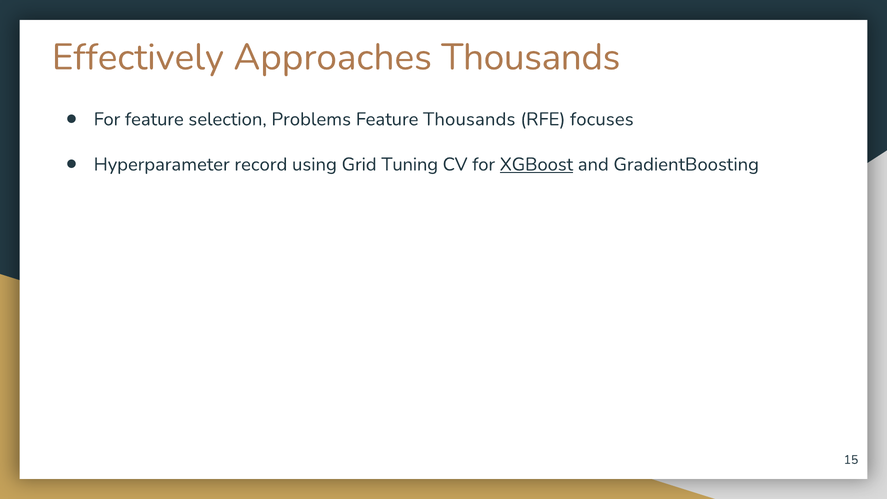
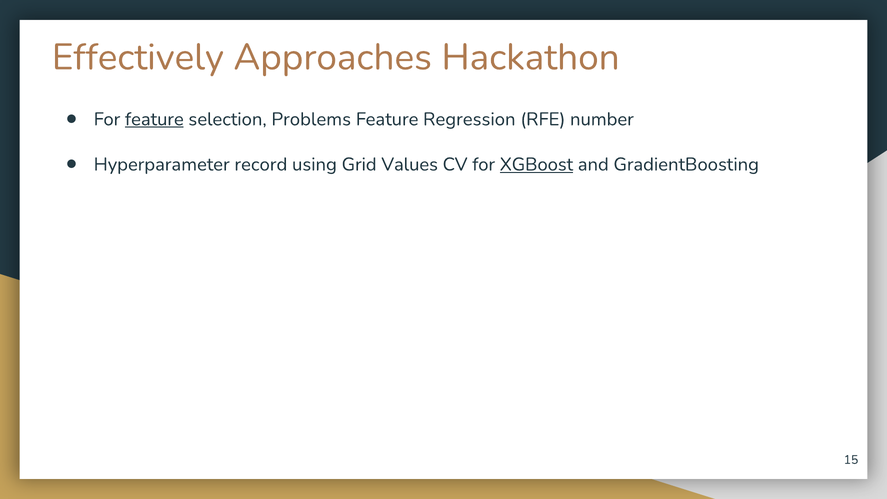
Approaches Thousands: Thousands -> Hackathon
feature at (154, 119) underline: none -> present
Feature Thousands: Thousands -> Regression
focuses: focuses -> number
Tuning: Tuning -> Values
